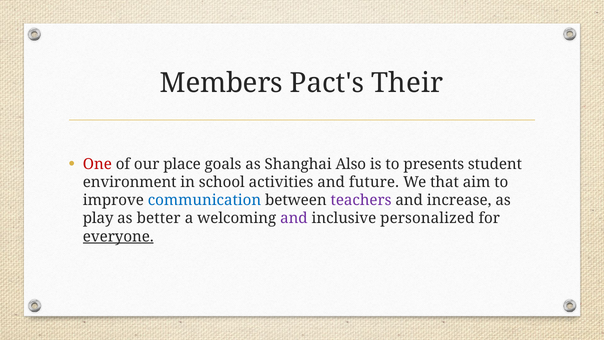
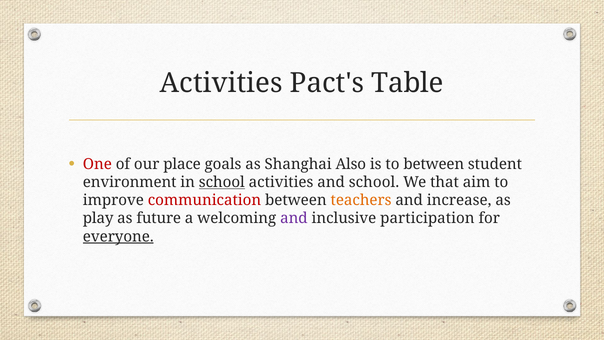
Members at (221, 83): Members -> Activities
Their: Their -> Table
to presents: presents -> between
school at (222, 182) underline: none -> present
and future: future -> school
communication colour: blue -> red
teachers colour: purple -> orange
better: better -> future
personalized: personalized -> participation
